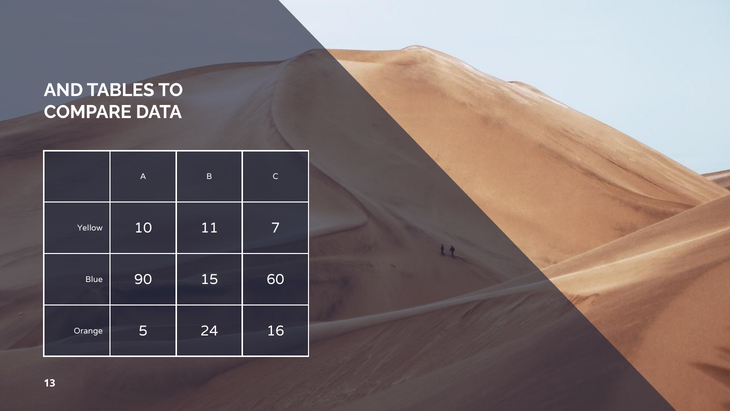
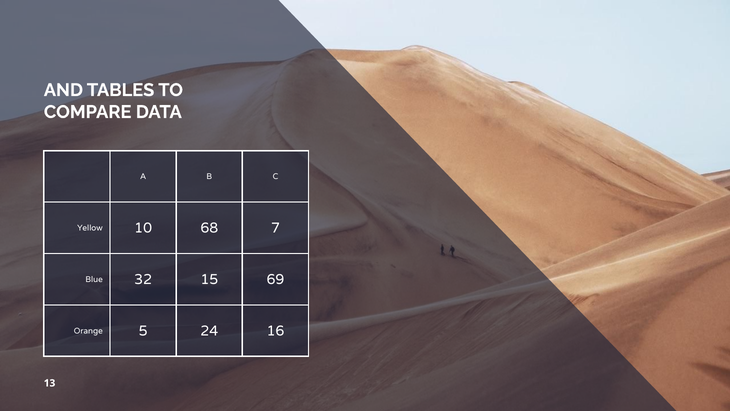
11: 11 -> 68
90: 90 -> 32
60: 60 -> 69
